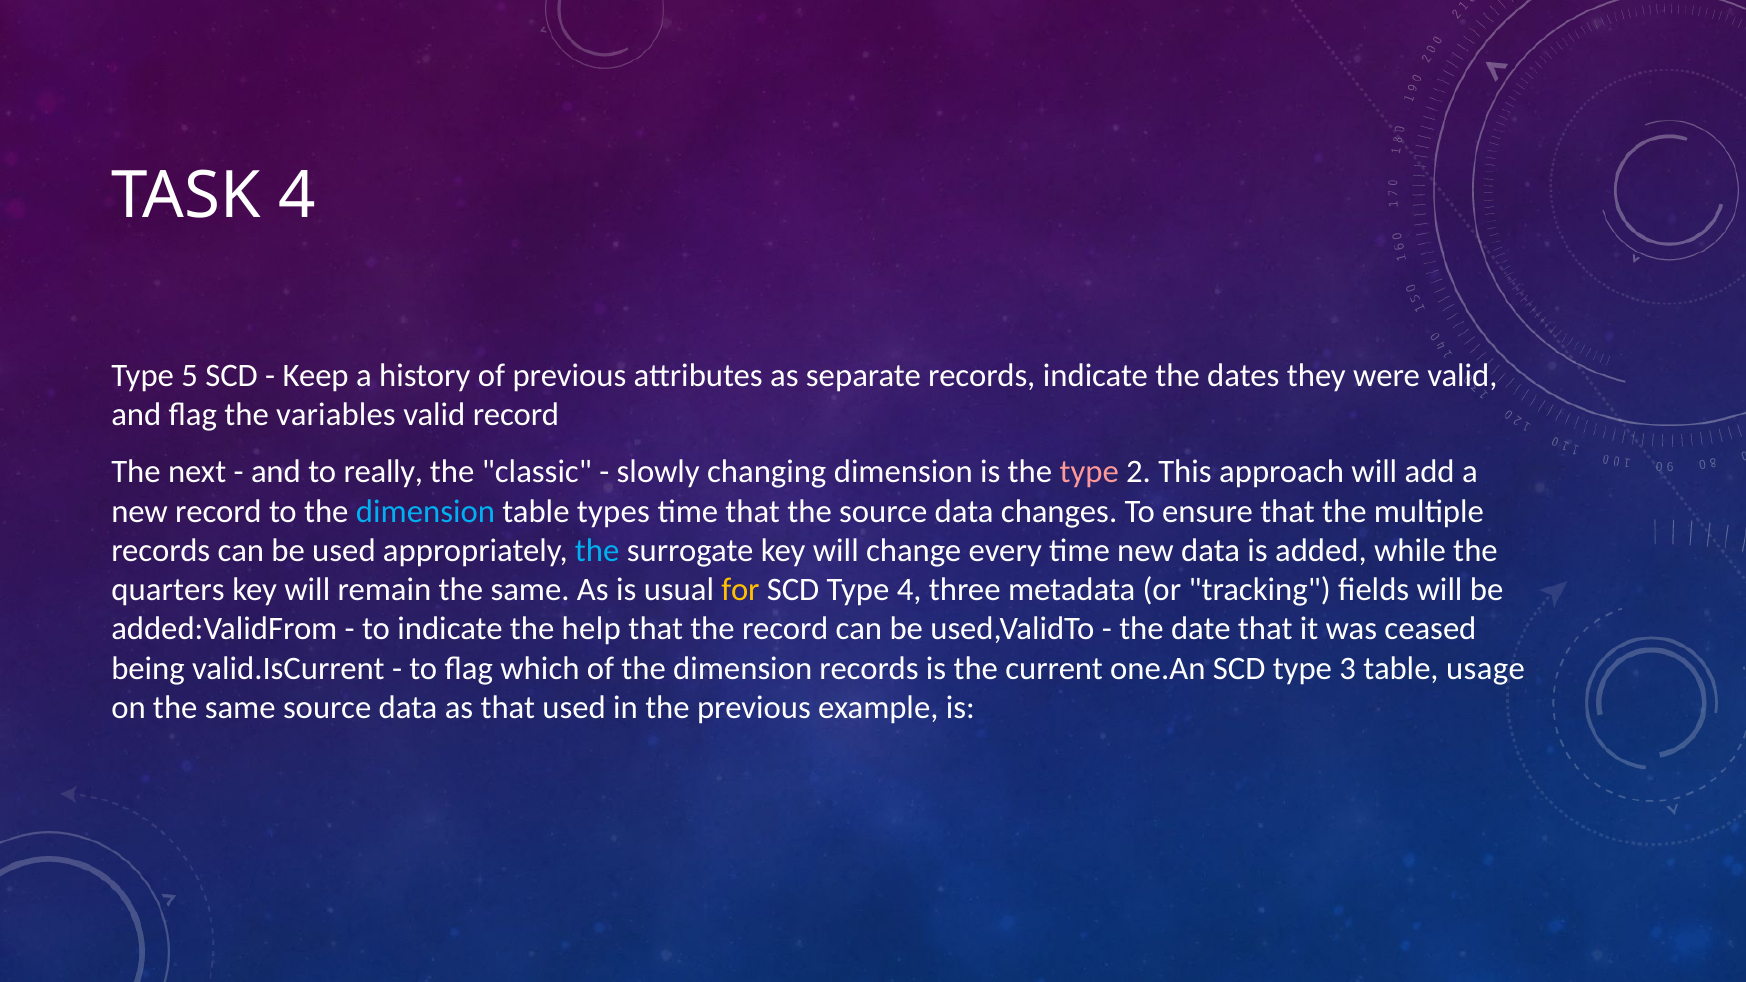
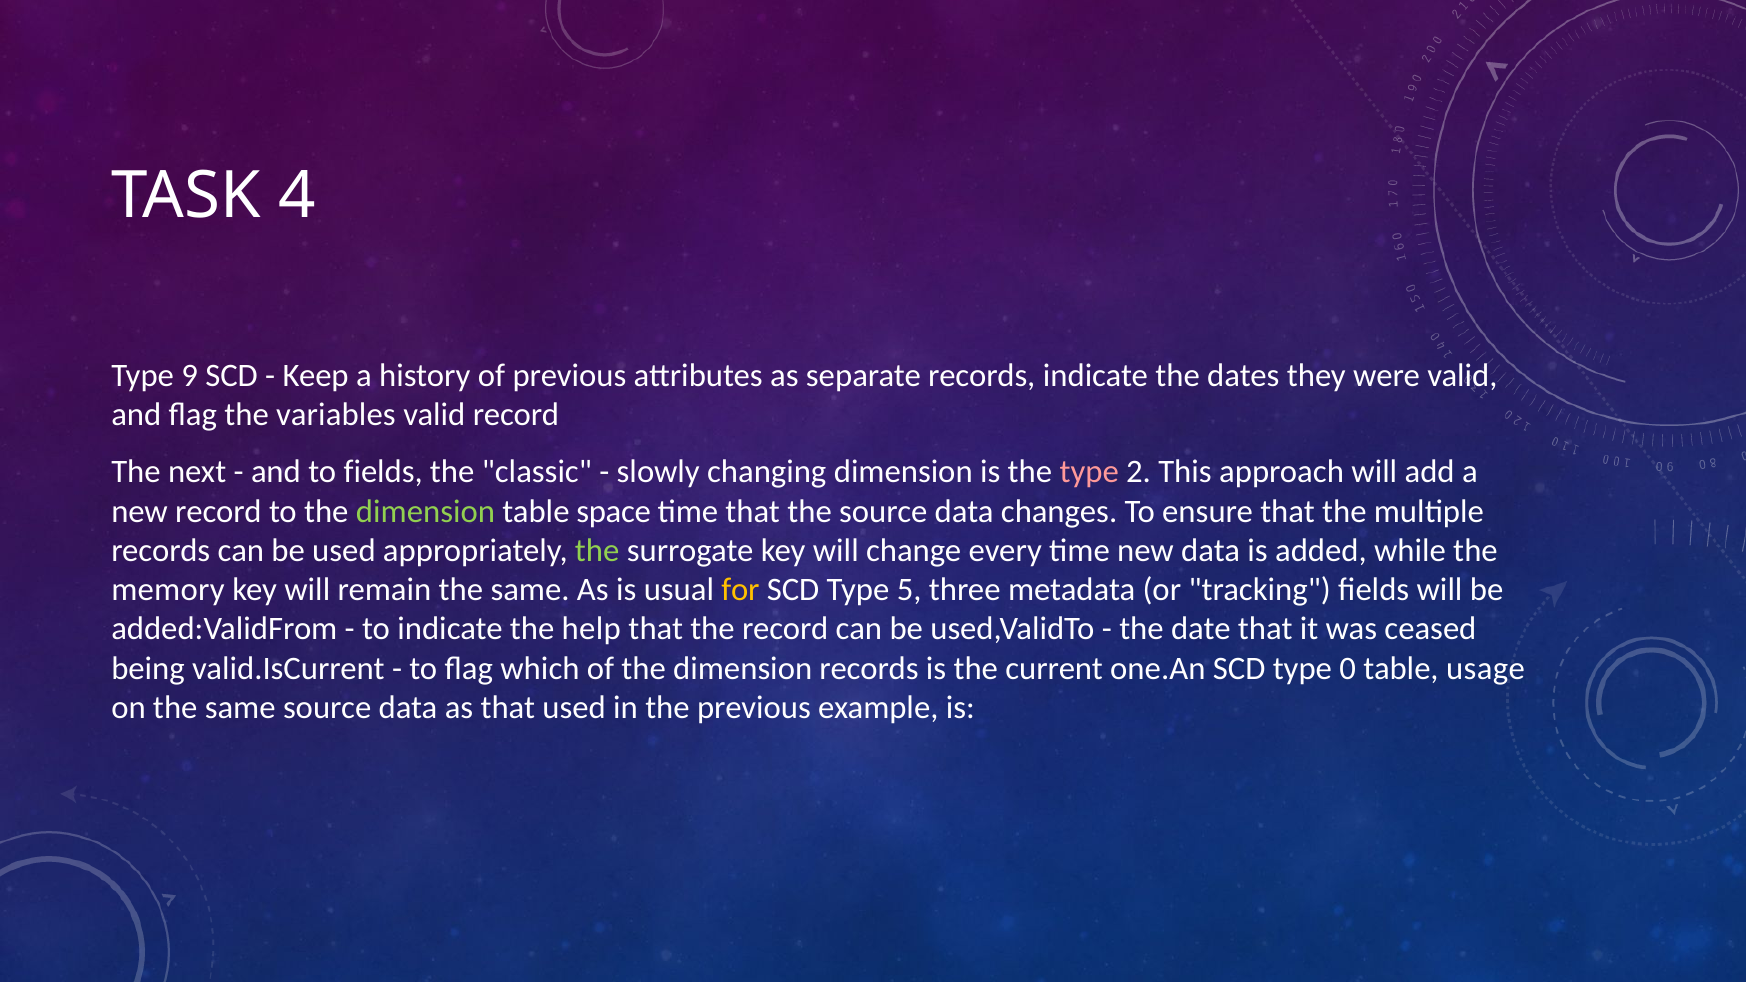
5: 5 -> 9
to really: really -> fields
dimension at (425, 511) colour: light blue -> light green
types: types -> space
the at (597, 551) colour: light blue -> light green
quarters: quarters -> memory
Type 4: 4 -> 5
3: 3 -> 0
